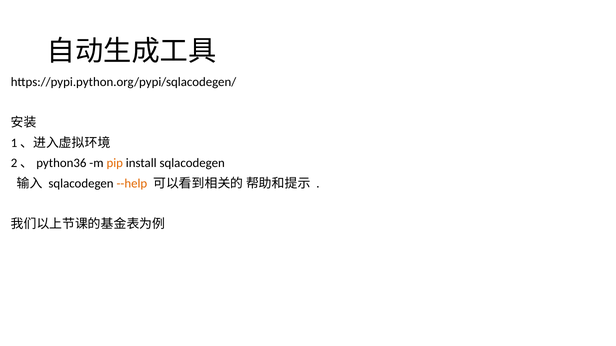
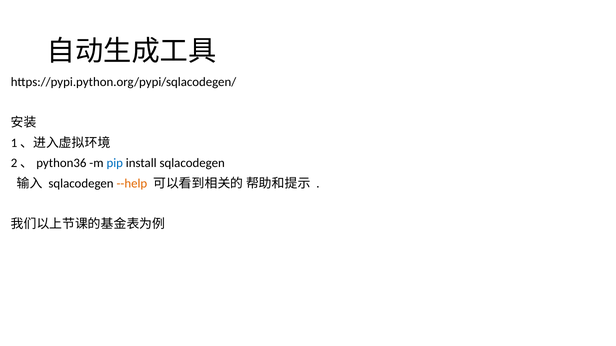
pip colour: orange -> blue
